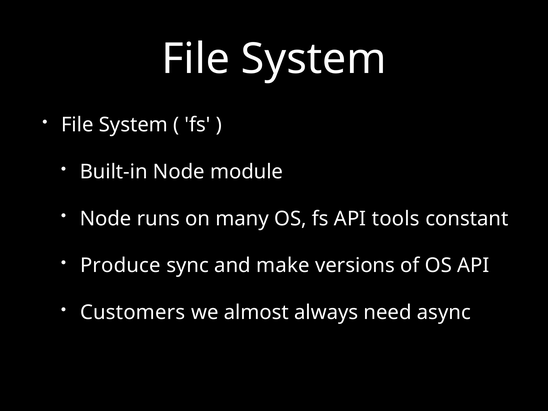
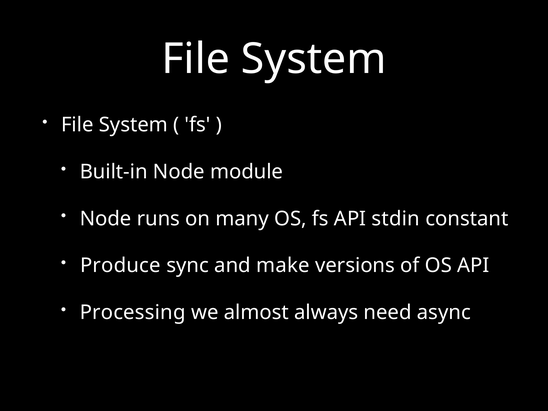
tools: tools -> stdin
Customers: Customers -> Processing
